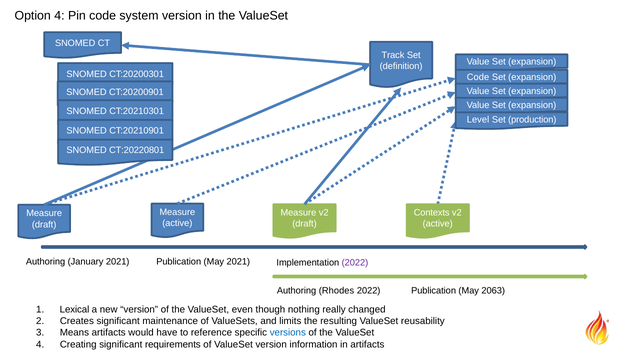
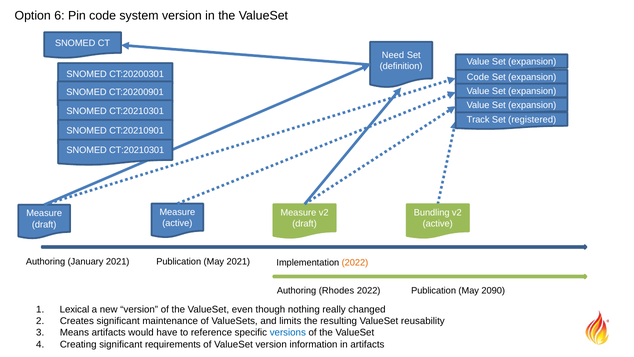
Option 4: 4 -> 6
Track: Track -> Need
Level: Level -> Track
production: production -> registered
CT:20220801 at (137, 150): CT:20220801 -> CT:20210301
Contexts: Contexts -> Bundling
2022 at (355, 262) colour: purple -> orange
2063: 2063 -> 2090
